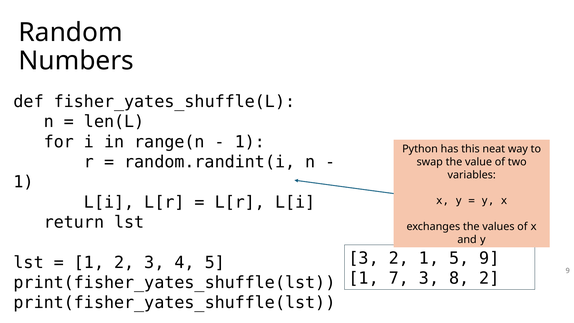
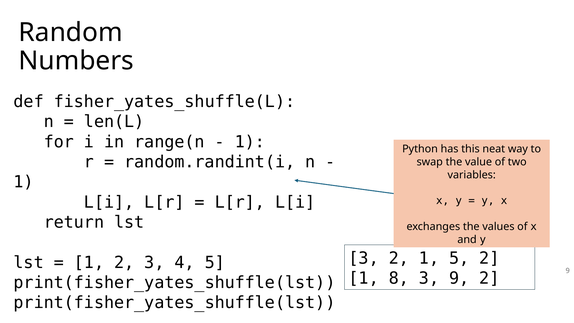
5 9: 9 -> 2
7: 7 -> 8
3 8: 8 -> 9
